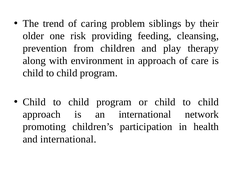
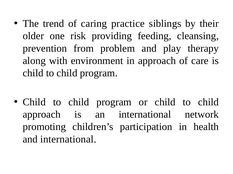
problem: problem -> practice
children: children -> problem
